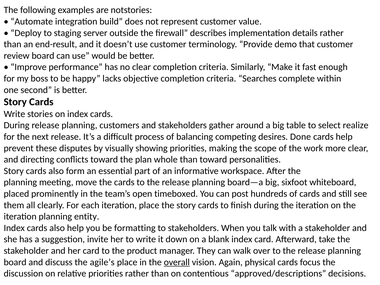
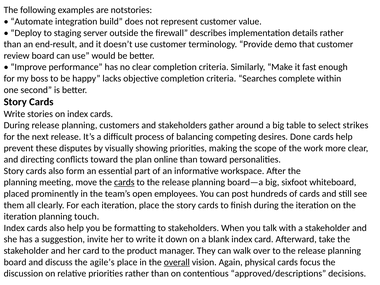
realize: realize -> strikes
whole: whole -> online
cards at (124, 182) underline: none -> present
timeboxed: timeboxed -> employees
entity: entity -> touch
